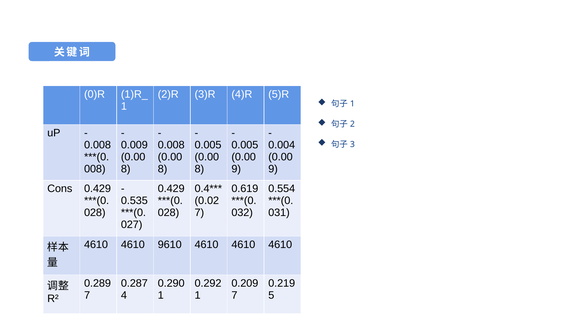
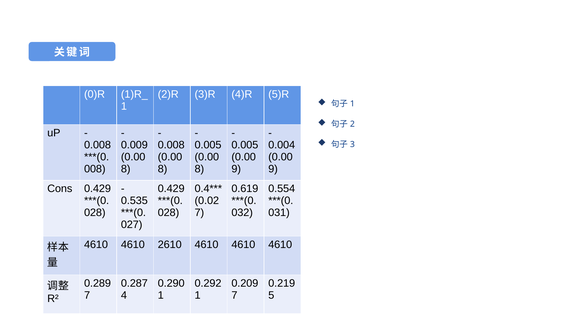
9610: 9610 -> 2610
